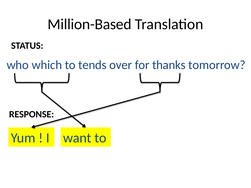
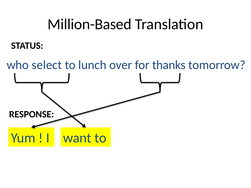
which: which -> select
tends: tends -> lunch
